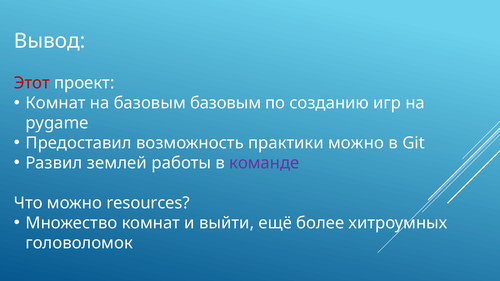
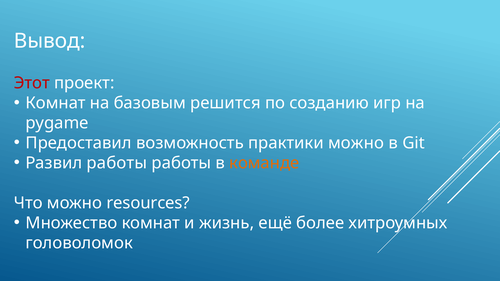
базовым базовым: базовым -> решится
Развил землей: землей -> работы
команде colour: purple -> orange
выйти: выйти -> жизнь
